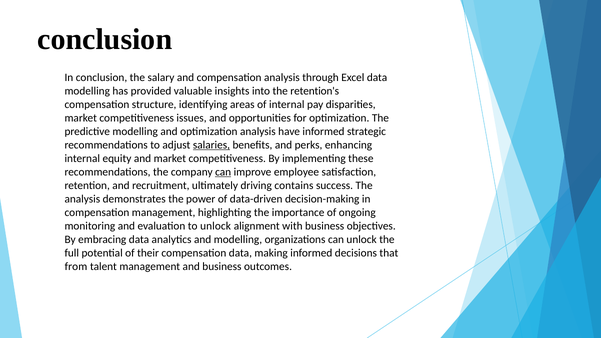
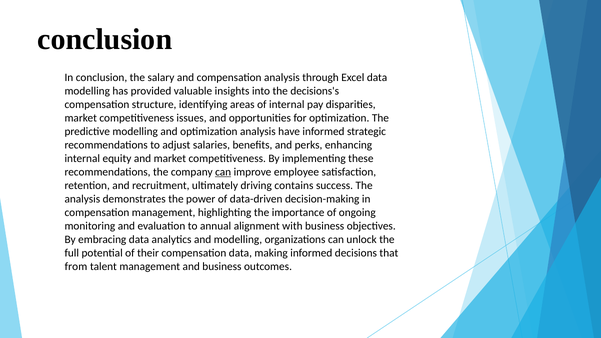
retention's: retention's -> decisions's
salaries underline: present -> none
to unlock: unlock -> annual
